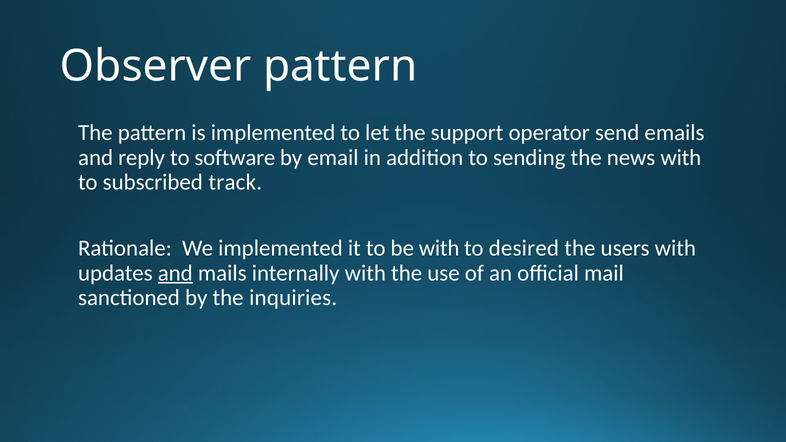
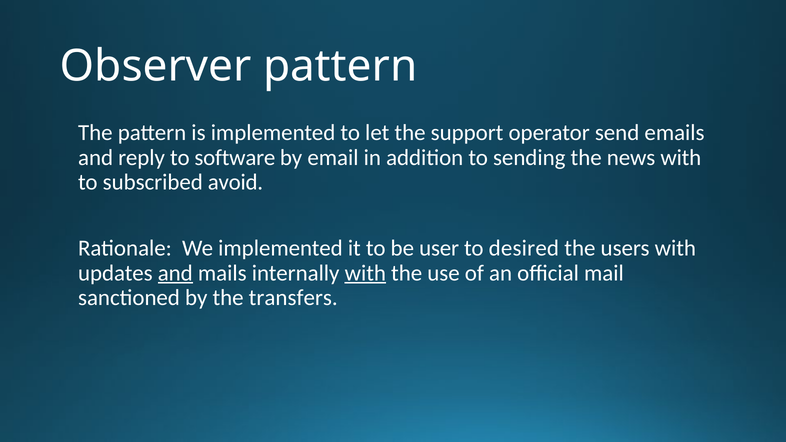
track: track -> avoid
be with: with -> user
with at (365, 273) underline: none -> present
inquiries: inquiries -> transfers
